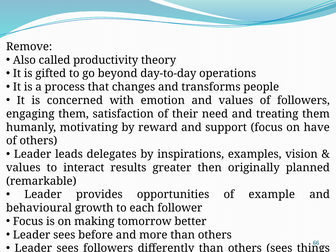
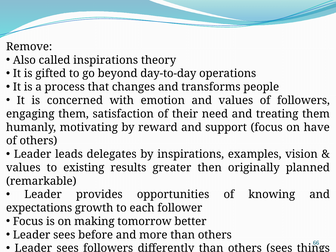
called productivity: productivity -> inspirations
interact: interact -> existing
example: example -> knowing
behavioural: behavioural -> expectations
